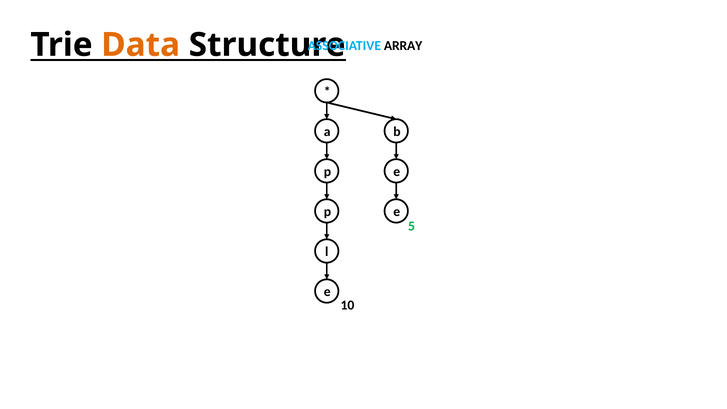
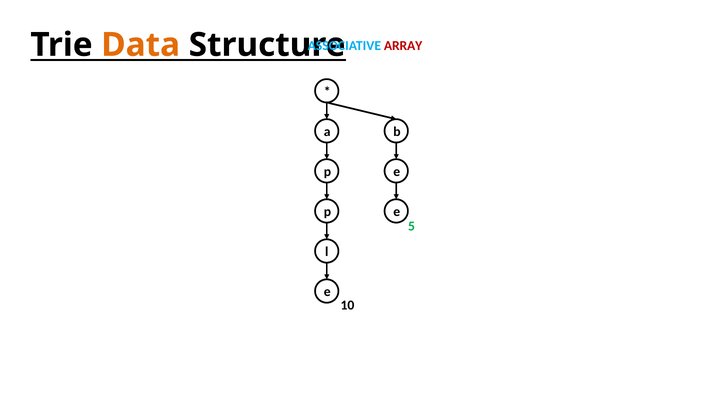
ARRAY colour: black -> red
